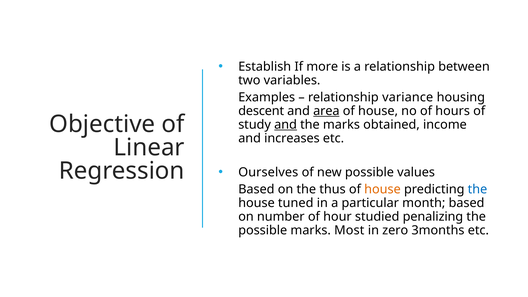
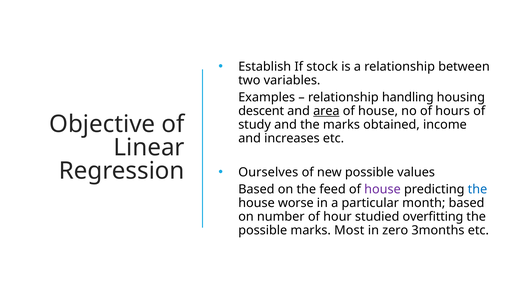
more: more -> stock
variance: variance -> handling
and at (286, 125) underline: present -> none
thus: thus -> feed
house at (382, 189) colour: orange -> purple
tuned: tuned -> worse
penalizing: penalizing -> overfitting
